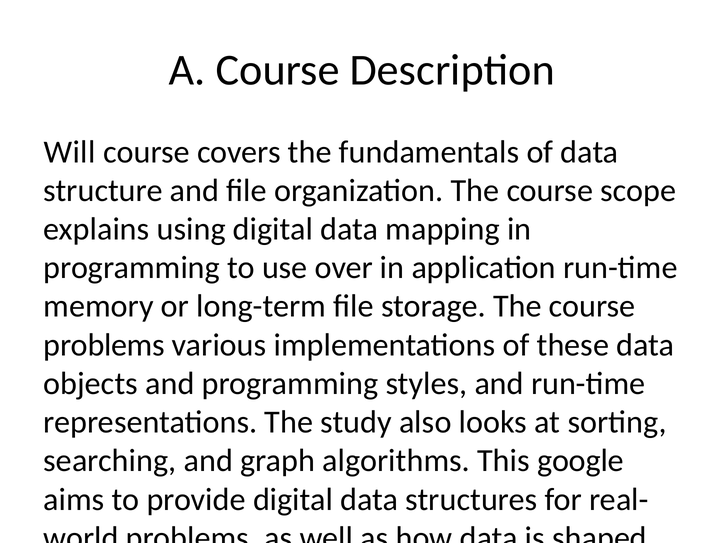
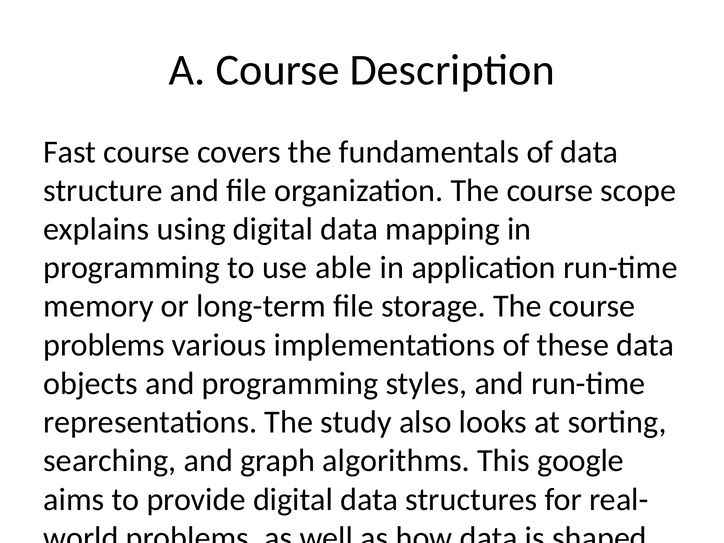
Will at (70, 152): Will -> Fast
over: over -> able
